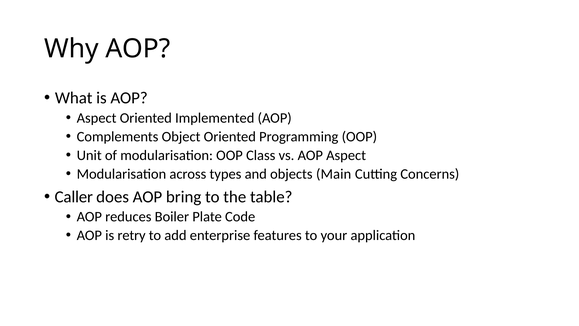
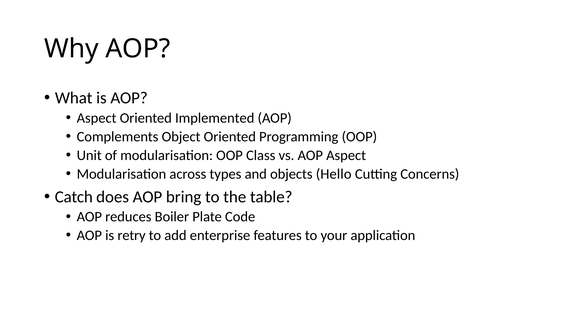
Main: Main -> Hello
Caller: Caller -> Catch
